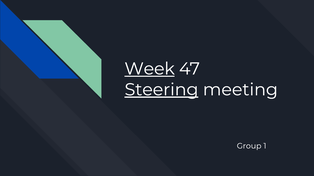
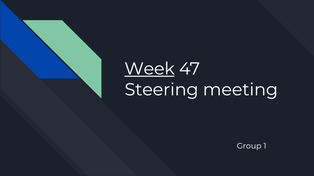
Steering underline: present -> none
